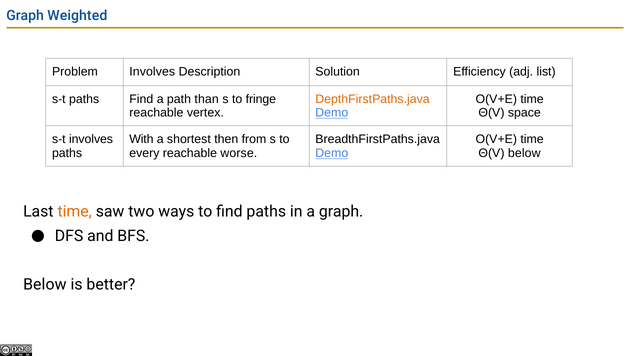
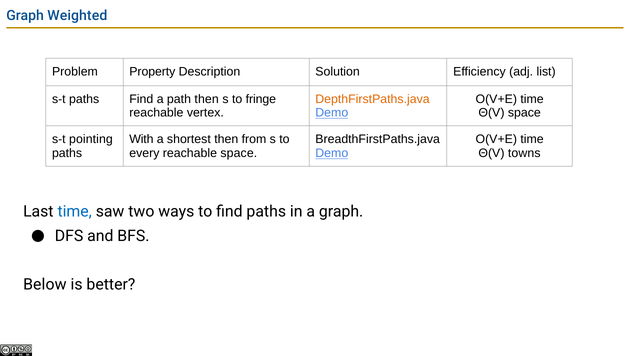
Problem Involves: Involves -> Property
path than: than -> then
s-t involves: involves -> pointing
reachable worse: worse -> space
Θ(V below: below -> towns
time at (75, 212) colour: orange -> blue
